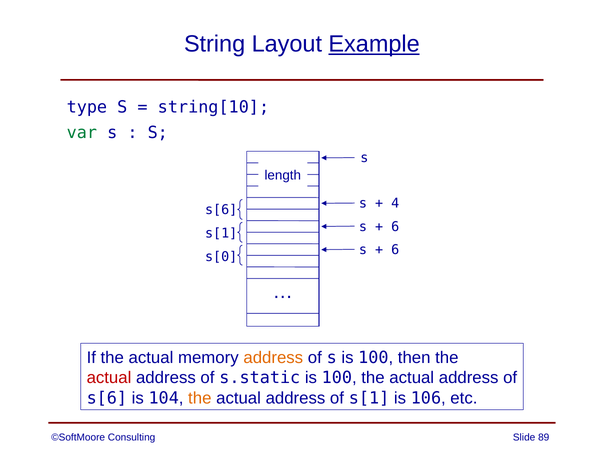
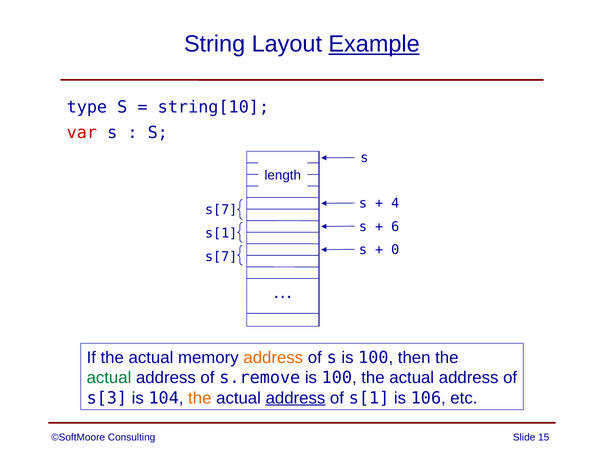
var colour: green -> red
s[6 at (221, 210): s[6 -> s[7
6 at (395, 250): 6 -> 0
s[0 at (221, 257): s[0 -> s[7
actual at (109, 378) colour: red -> green
s.static: s.static -> s.remove
s[6 at (107, 398): s[6 -> s[3
address at (295, 398) underline: none -> present
89: 89 -> 15
